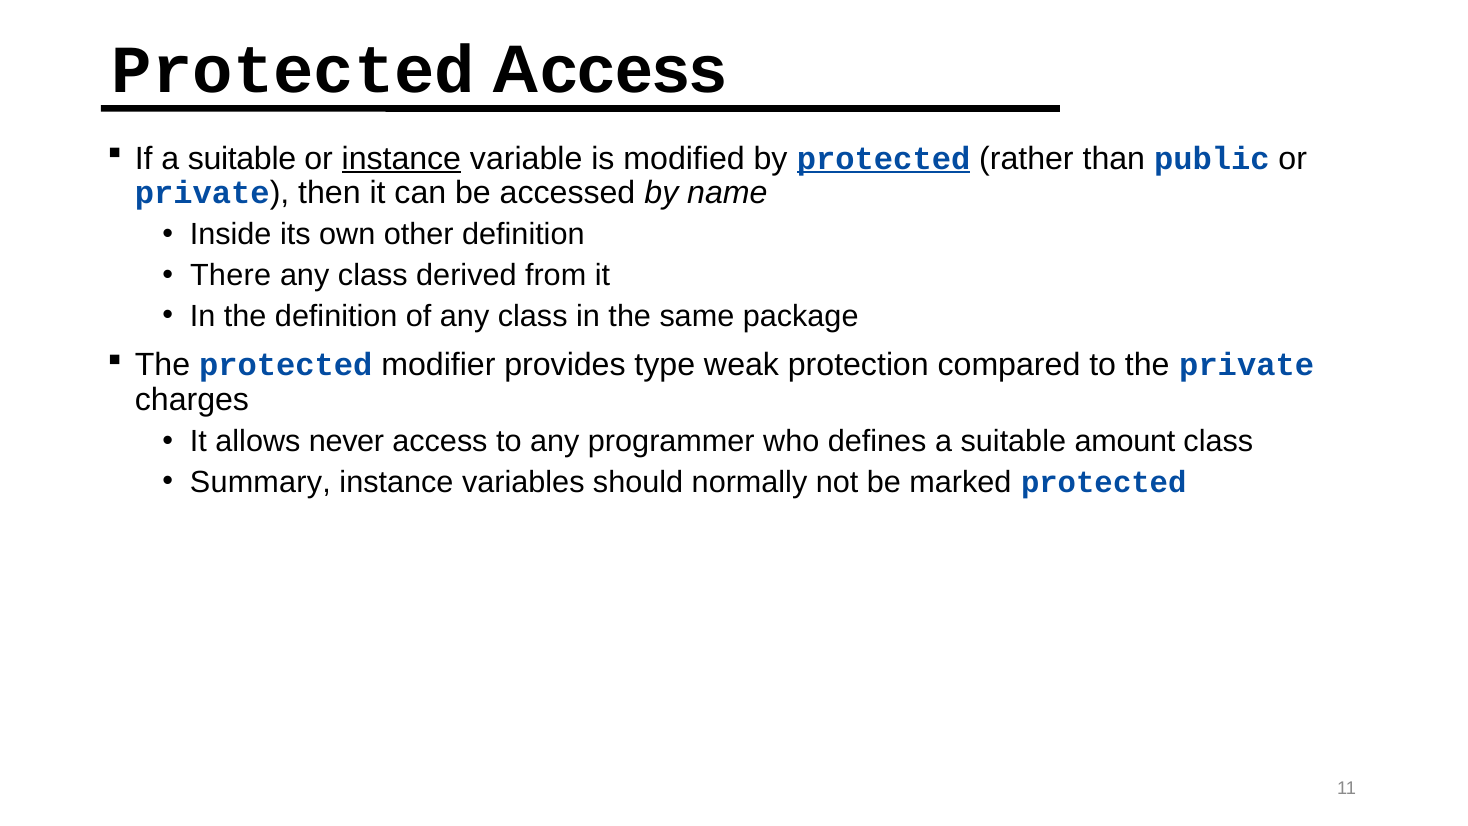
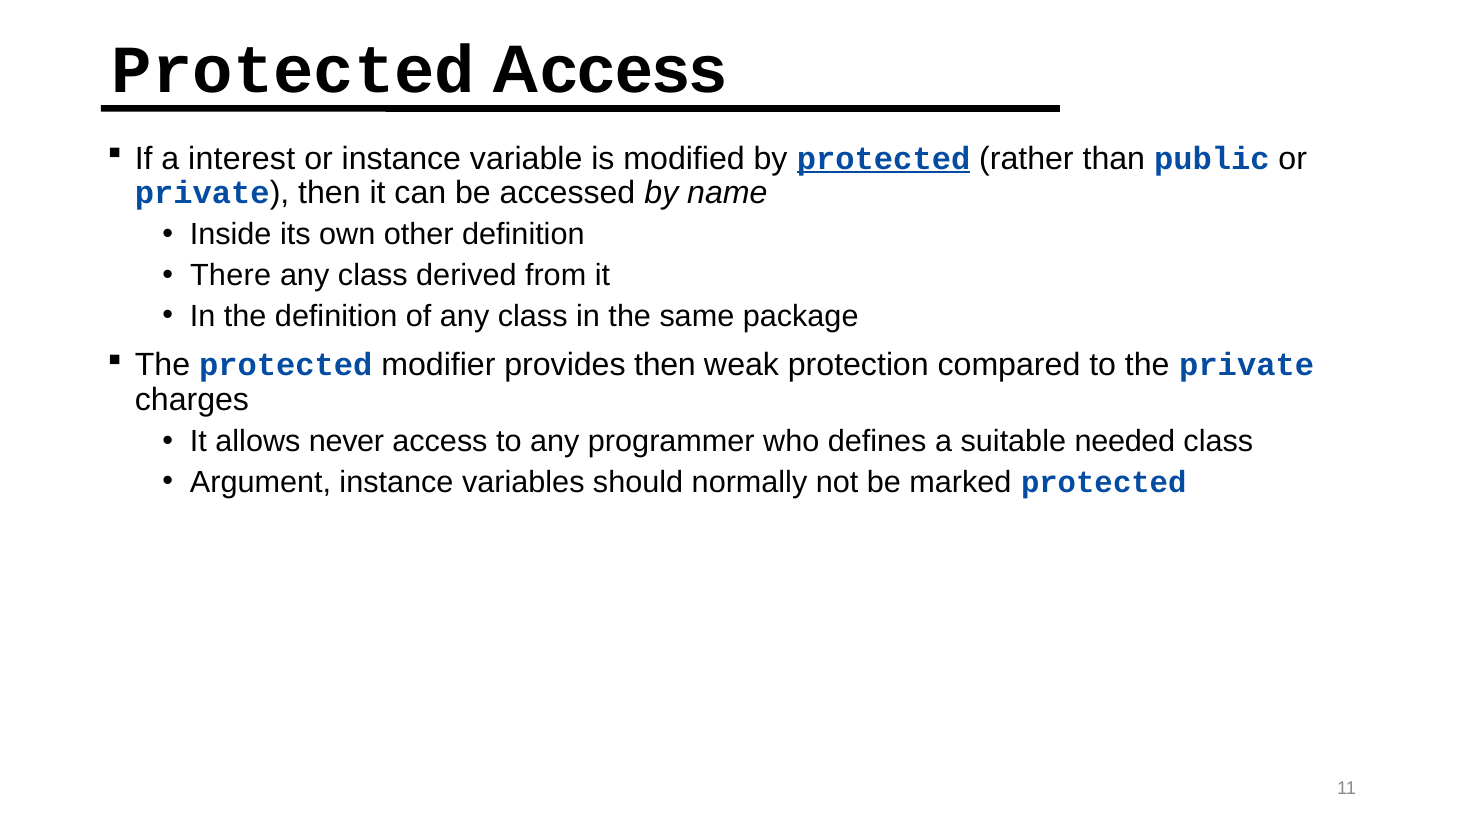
If a suitable: suitable -> interest
instance at (401, 158) underline: present -> none
provides type: type -> then
amount: amount -> needed
Summary: Summary -> Argument
